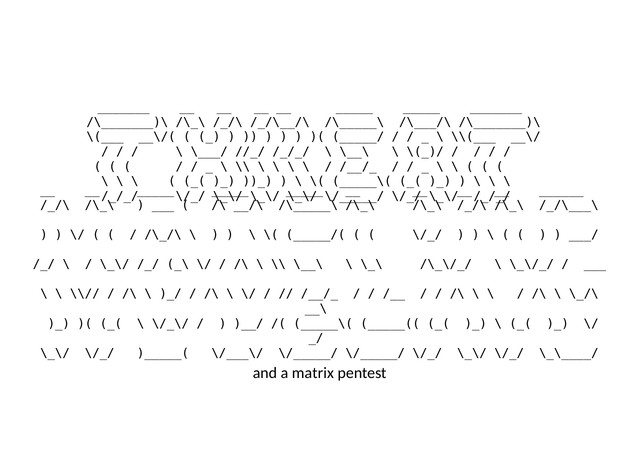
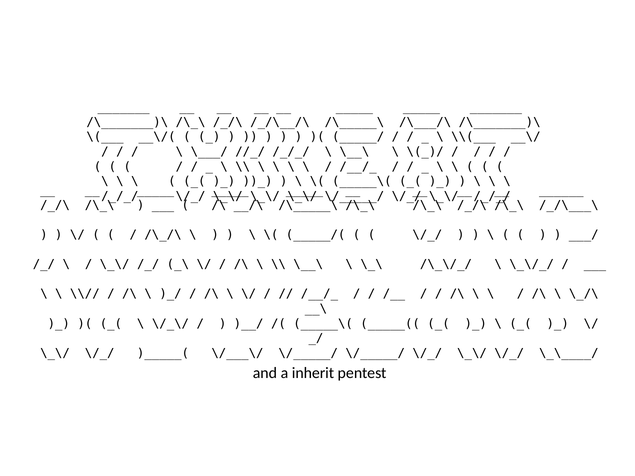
matrix: matrix -> inherit
